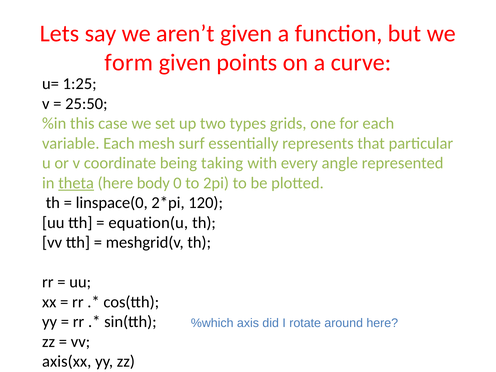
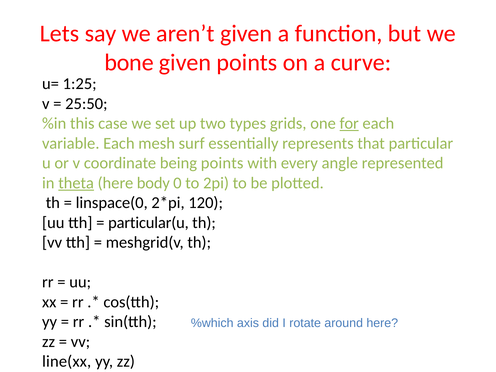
form: form -> bone
for underline: none -> present
being taking: taking -> points
equation(u: equation(u -> particular(u
axis(xx: axis(xx -> line(xx
